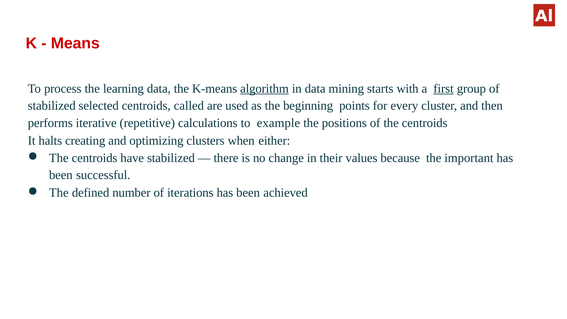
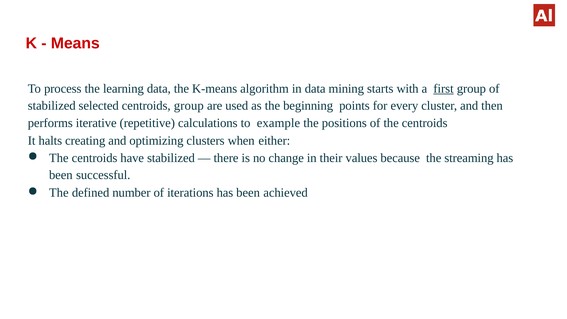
algorithm underline: present -> none
centroids called: called -> group
important: important -> streaming
